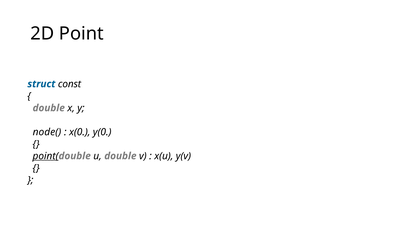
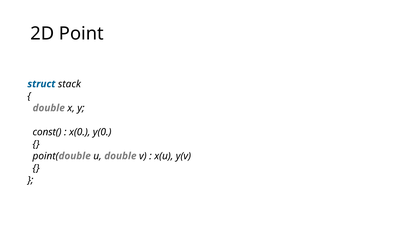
const: const -> stack
node(: node( -> const(
point( underline: present -> none
